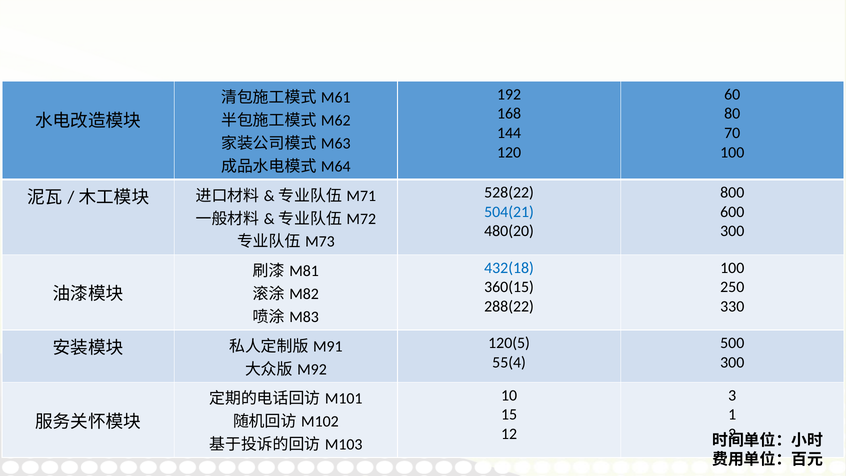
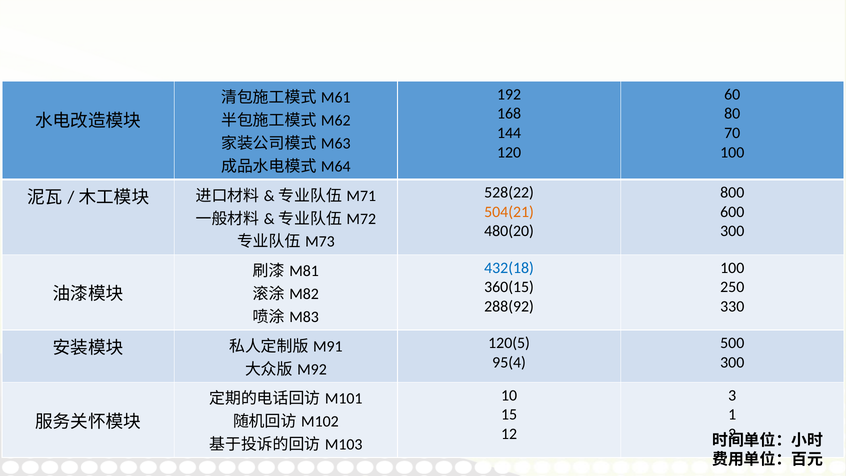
504(21 colour: blue -> orange
288(22: 288(22 -> 288(92
55(4: 55(4 -> 95(4
